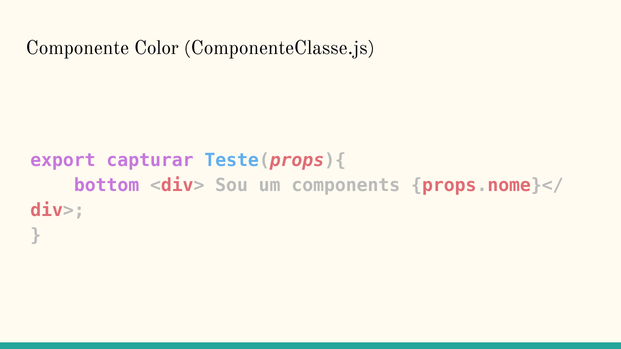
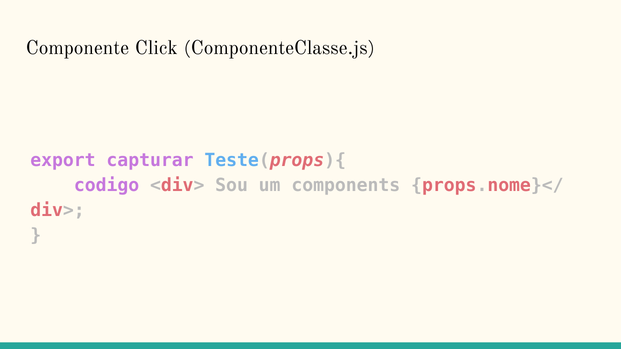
Color: Color -> Click
bottom: bottom -> codigo
